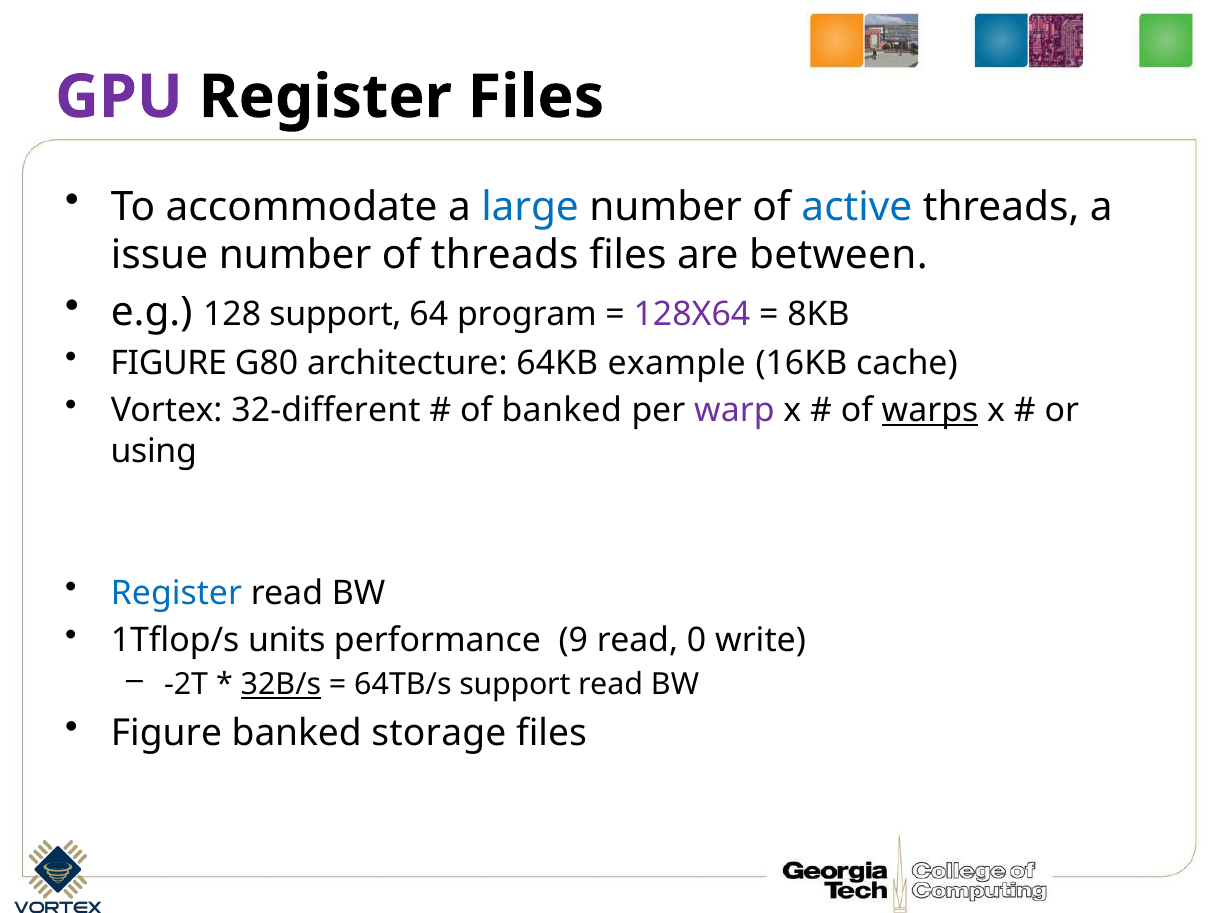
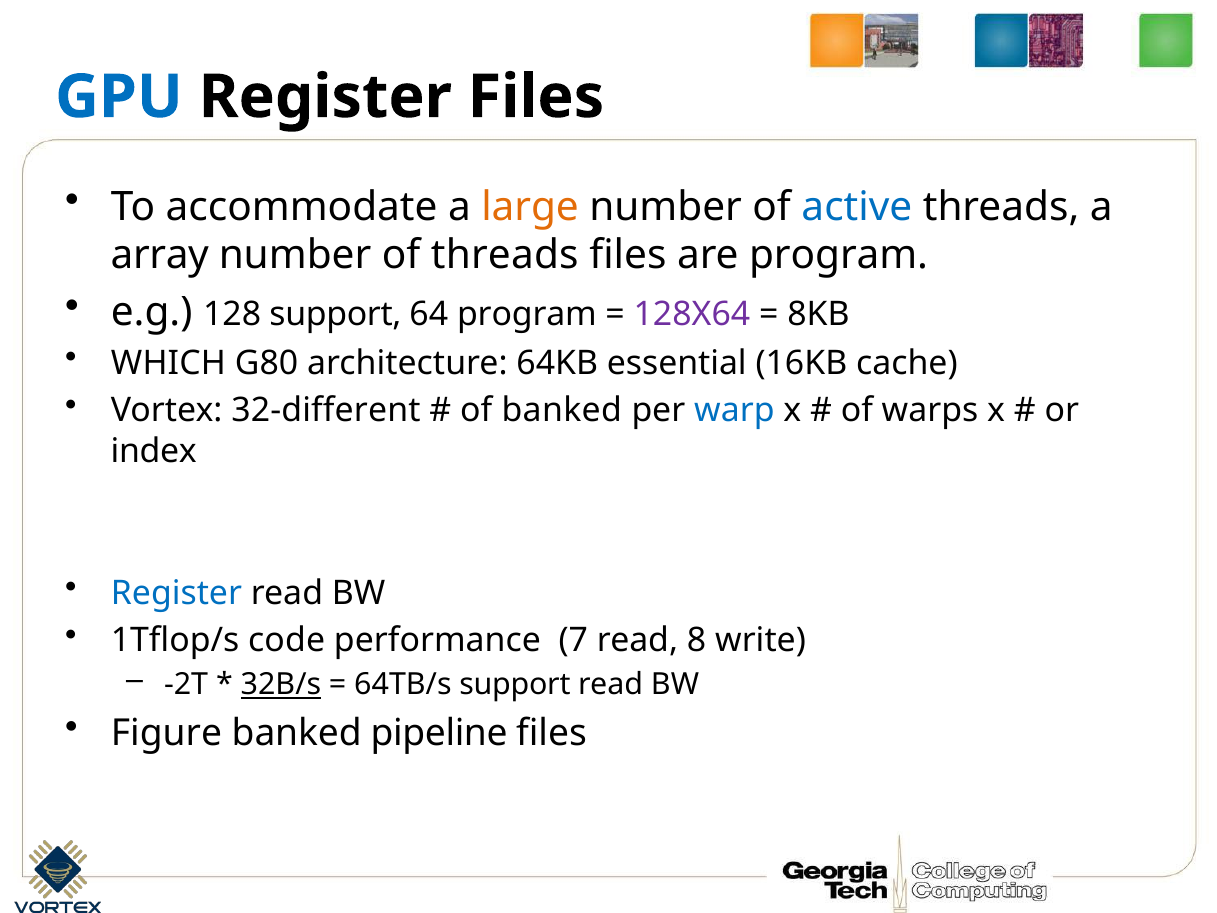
GPU colour: purple -> blue
large colour: blue -> orange
issue: issue -> array
are between: between -> program
FIGURE at (169, 363): FIGURE -> WHICH
example: example -> essential
warp colour: purple -> blue
warps underline: present -> none
using: using -> index
units: units -> code
9: 9 -> 7
0: 0 -> 8
storage: storage -> pipeline
